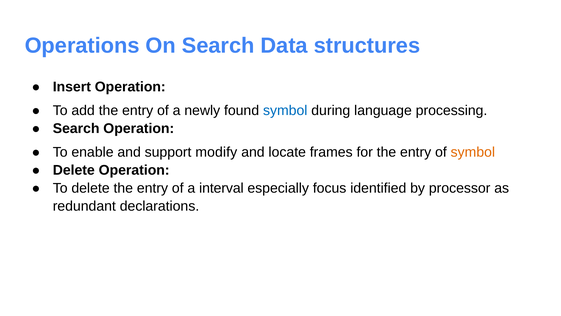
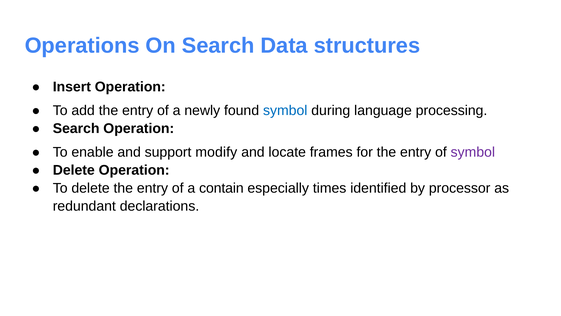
symbol at (473, 152) colour: orange -> purple
interval: interval -> contain
focus: focus -> times
